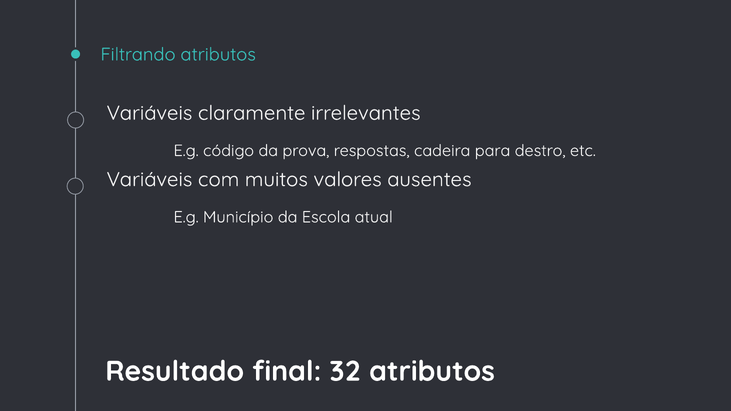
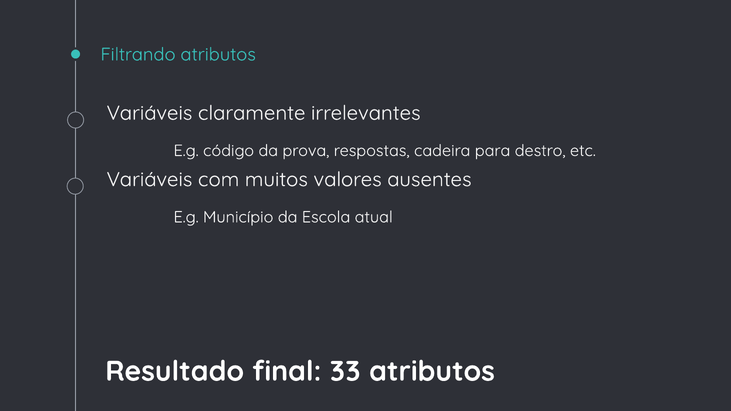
32: 32 -> 33
